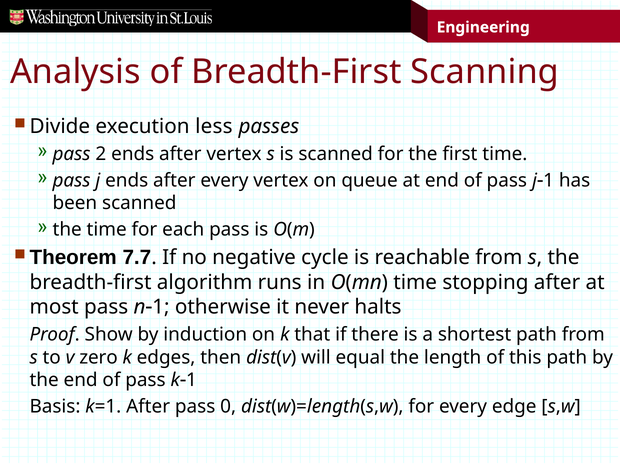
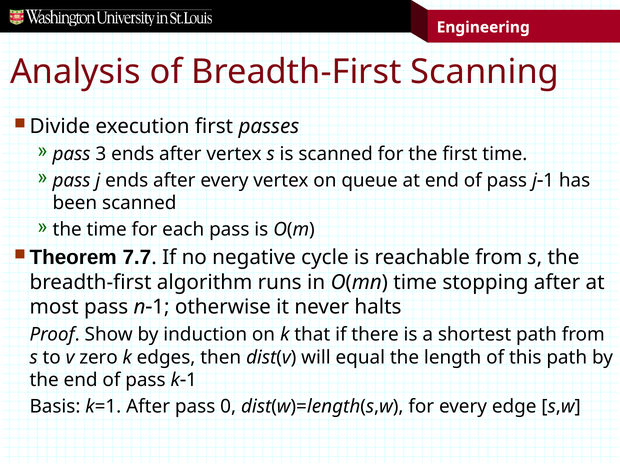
execution less: less -> first
pass 2: 2 -> 3
